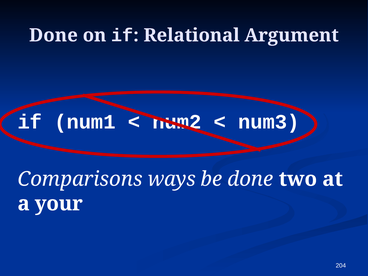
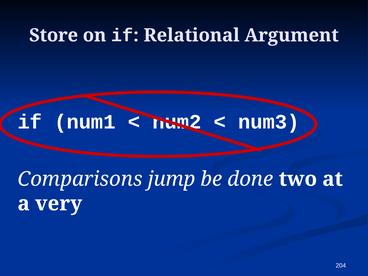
Done at (53, 35): Done -> Store
ways: ways -> jump
your: your -> very
